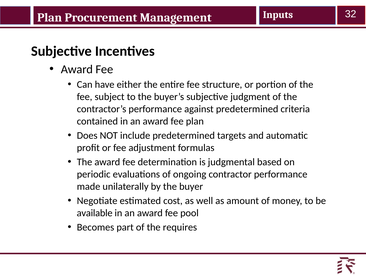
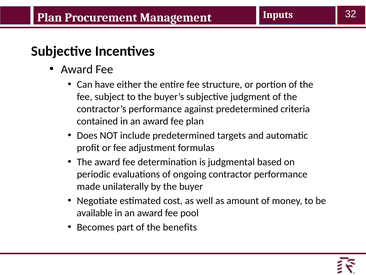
requires: requires -> benefits
